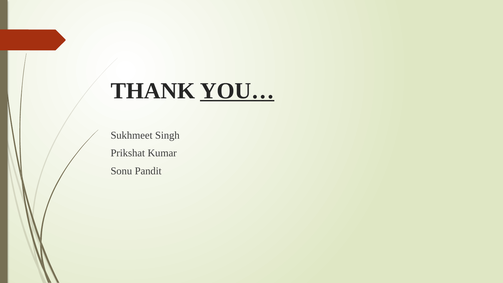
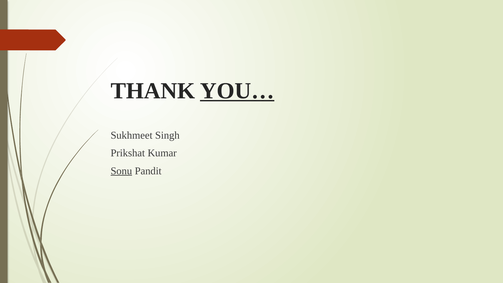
Sonu underline: none -> present
